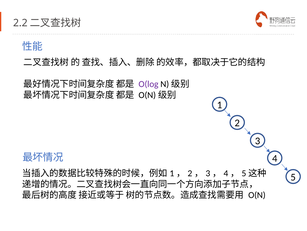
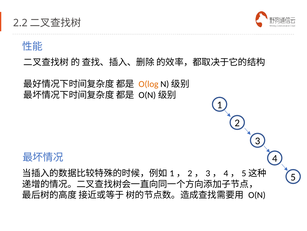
O(log colour: purple -> orange
